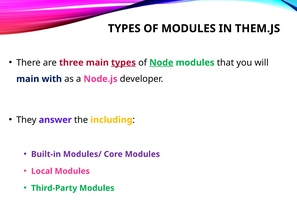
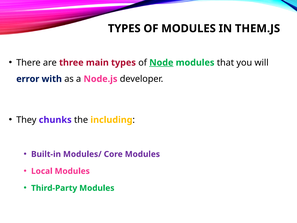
types at (123, 63) underline: present -> none
main at (28, 79): main -> error
answer: answer -> chunks
